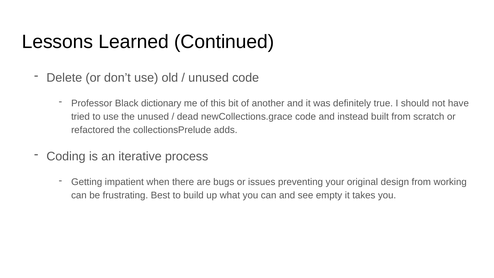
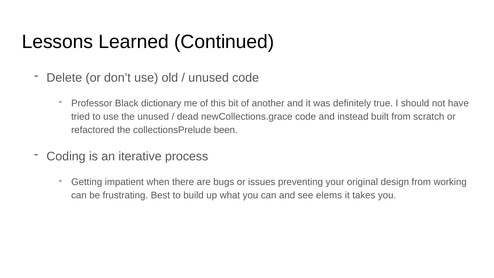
adds: adds -> been
empty: empty -> elems
